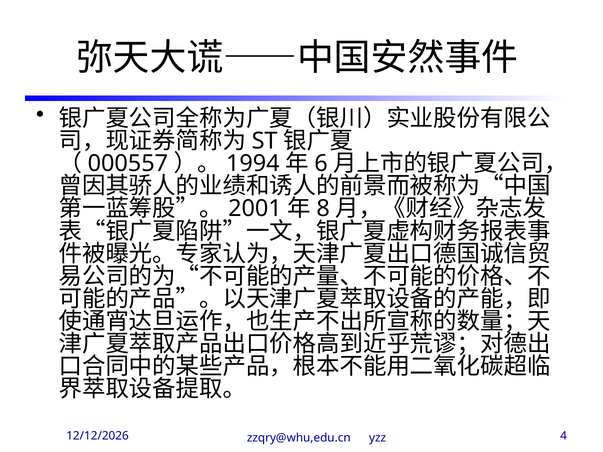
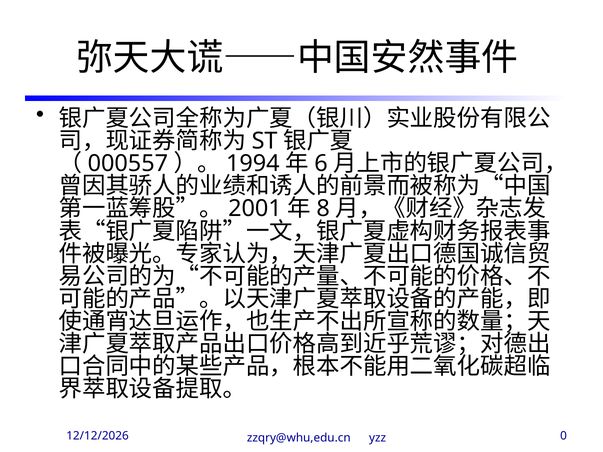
4: 4 -> 0
